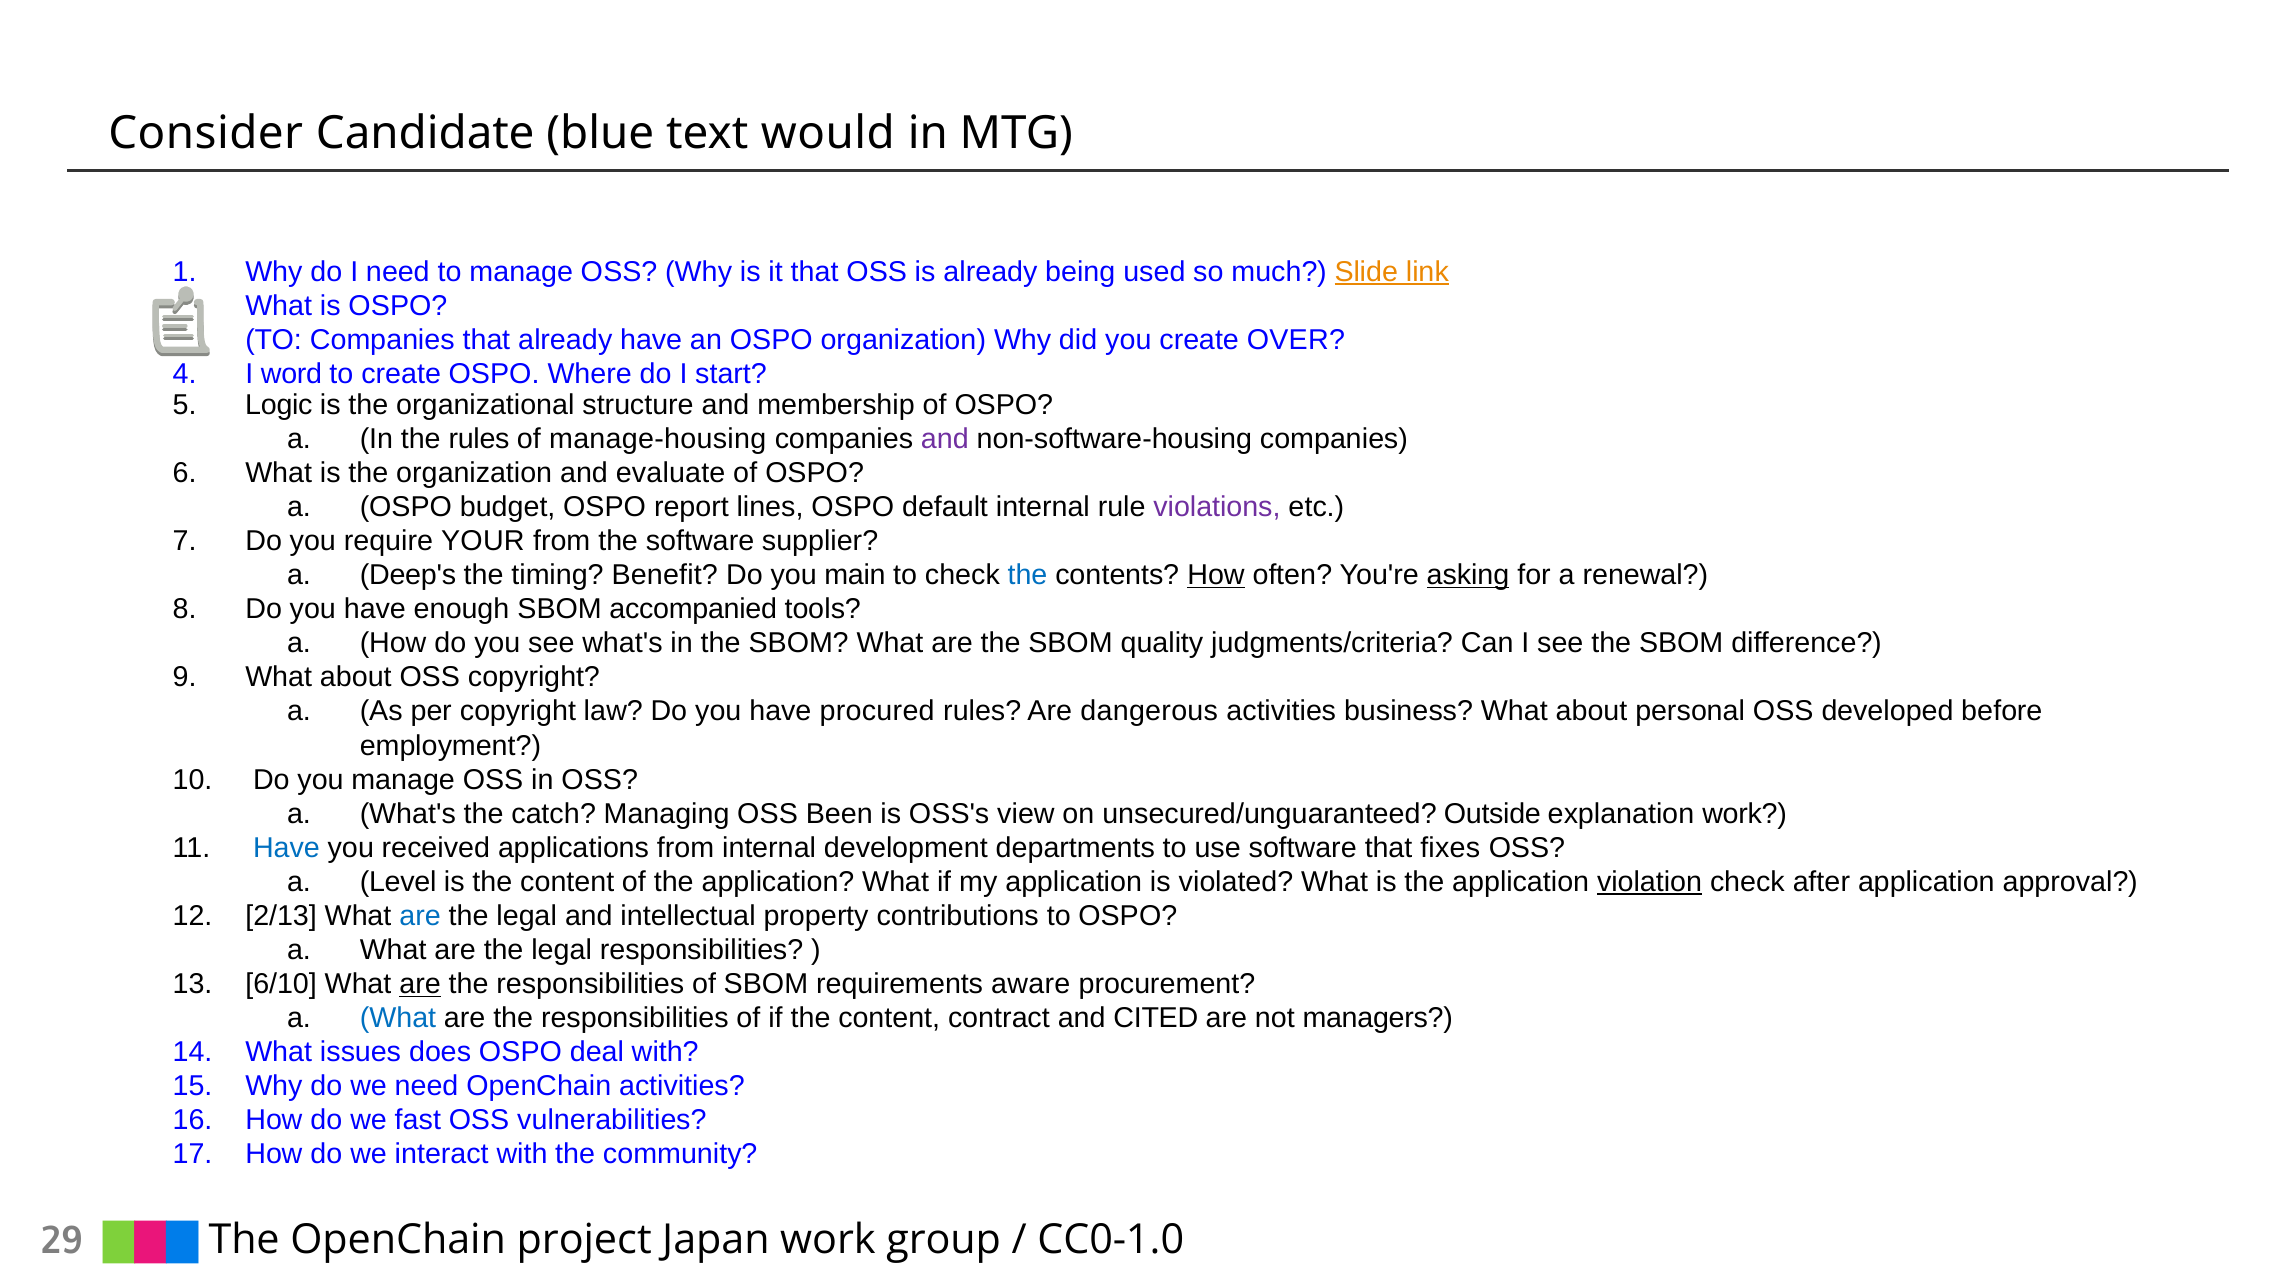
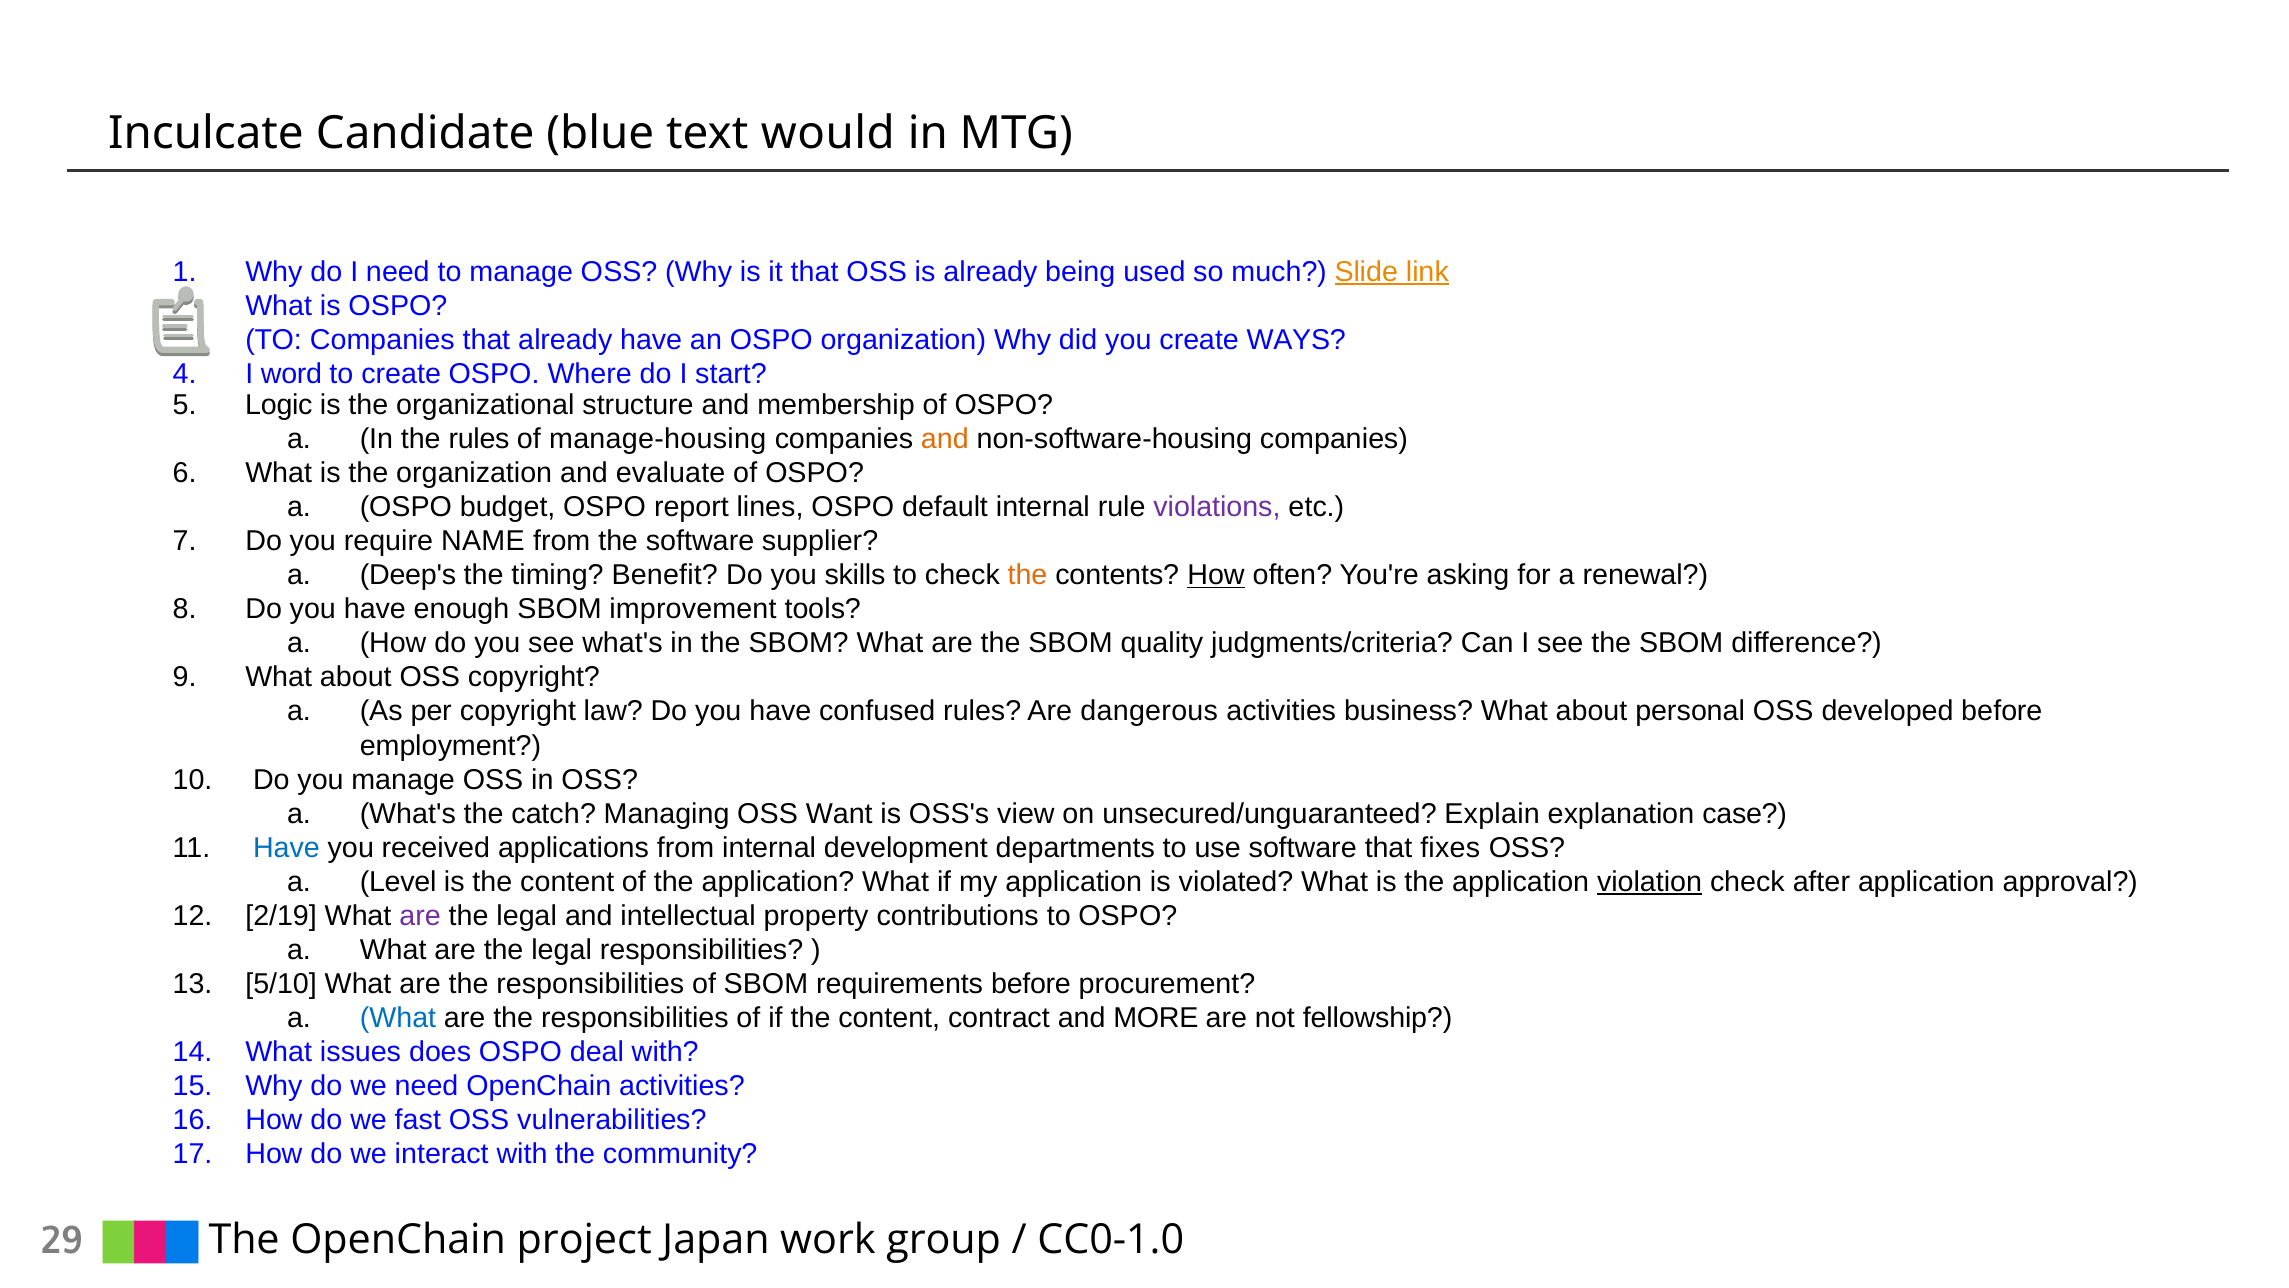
Consider: Consider -> Inculcate
OVER: OVER -> WAYS
and at (945, 439) colour: purple -> orange
YOUR: YOUR -> NAME
main: main -> skills
the at (1027, 575) colour: blue -> orange
asking underline: present -> none
accompanied: accompanied -> improvement
procured: procured -> confused
Been: Been -> Want
Outside: Outside -> Explain
explanation work: work -> case
2/13: 2/13 -> 2/19
are at (420, 916) colour: blue -> purple
6/10: 6/10 -> 5/10
are at (420, 984) underline: present -> none
requirements aware: aware -> before
CITED: CITED -> MORE
managers: managers -> fellowship
